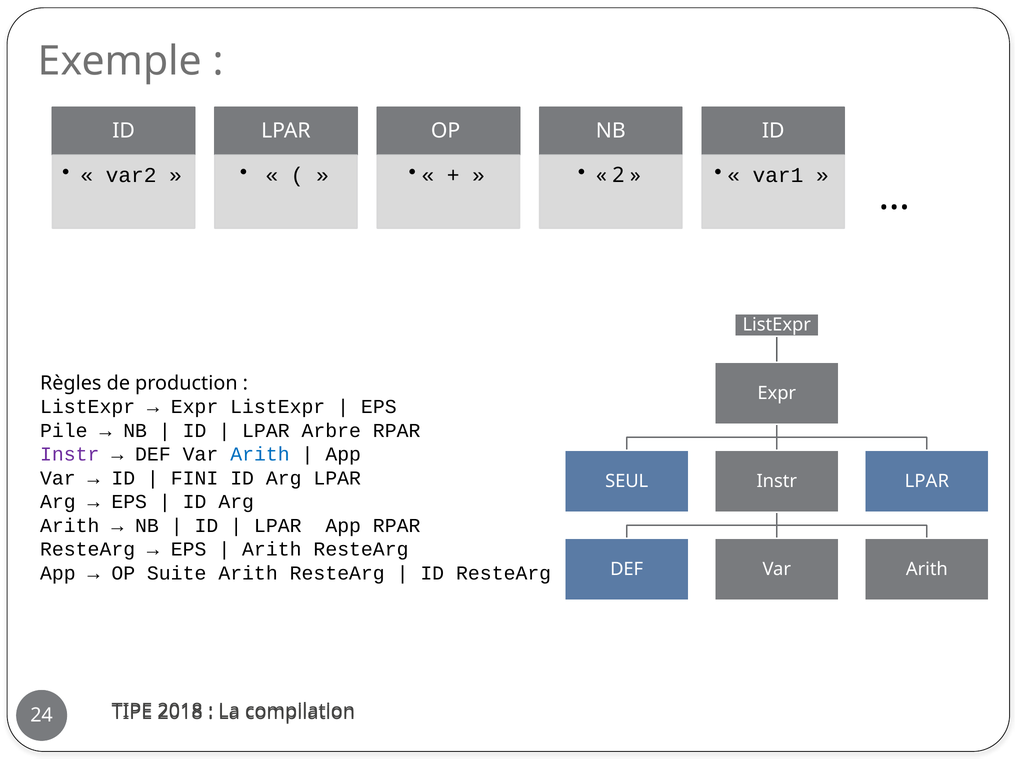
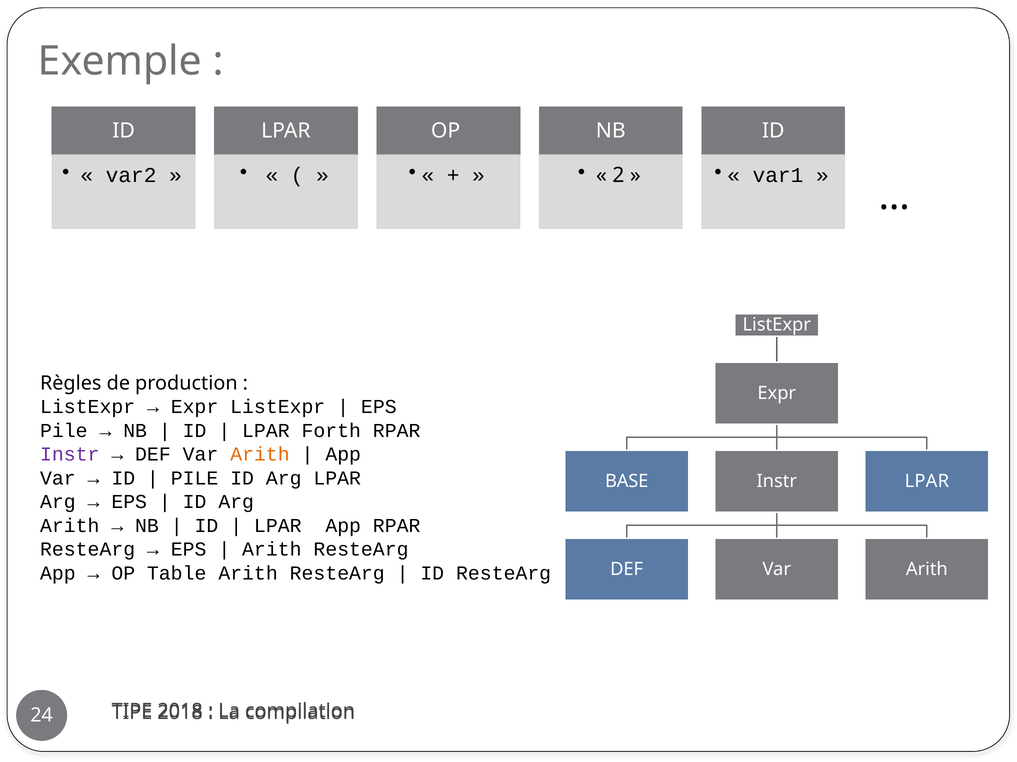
Arbre: Arbre -> Forth
Arith at (260, 455) colour: blue -> orange
FINI at (195, 479): FINI -> PILE
SEUL: SEUL -> BASE
Suite: Suite -> Table
